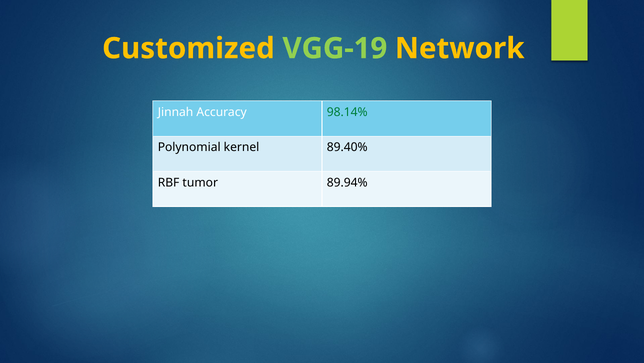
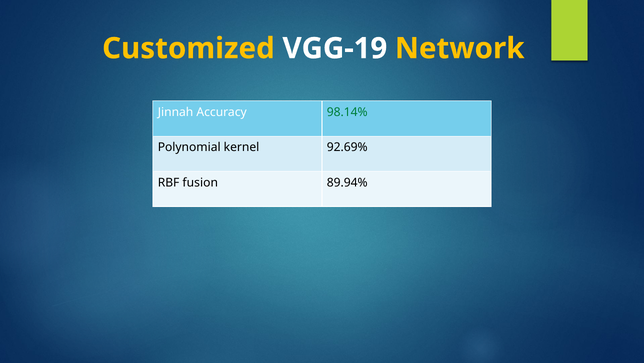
VGG-19 colour: light green -> white
89.40%: 89.40% -> 92.69%
tumor: tumor -> fusion
